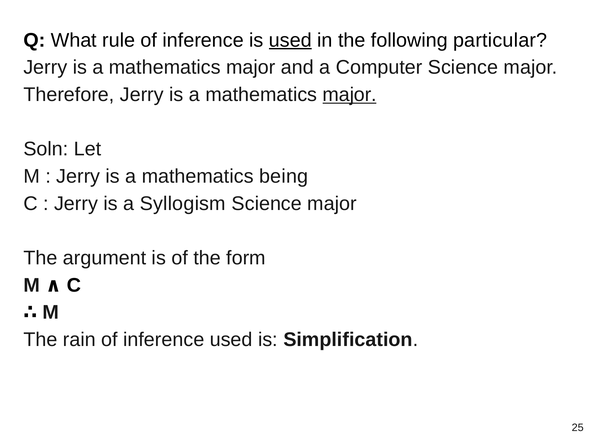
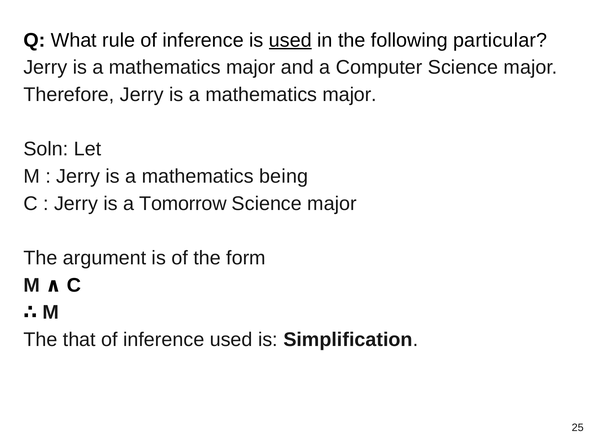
major at (350, 95) underline: present -> none
Syllogism: Syllogism -> Tomorrow
rain: rain -> that
